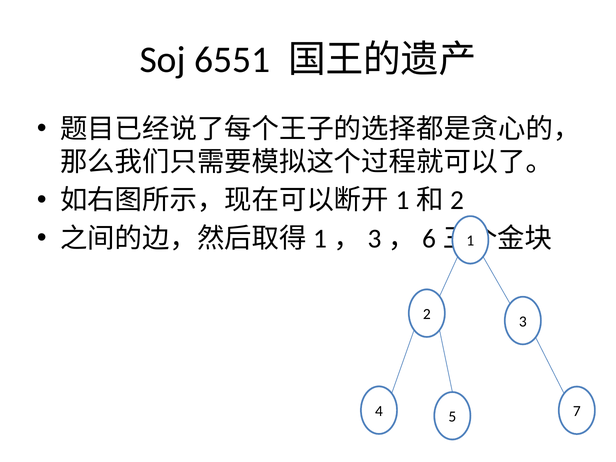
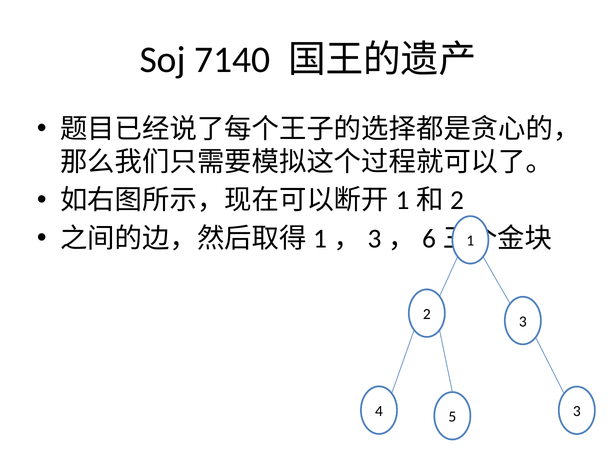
6551: 6551 -> 7140
5 7: 7 -> 3
